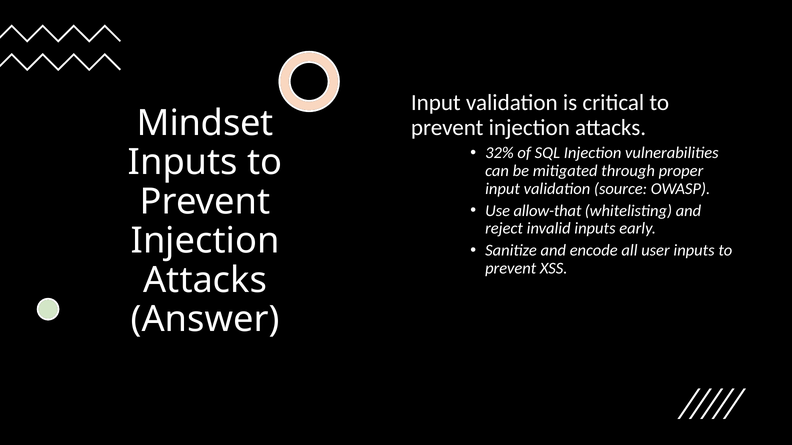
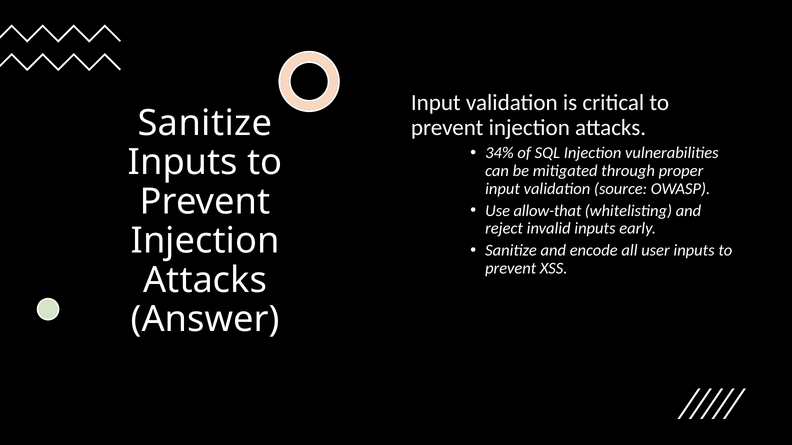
Mindset at (205, 123): Mindset -> Sanitize
32%: 32% -> 34%
